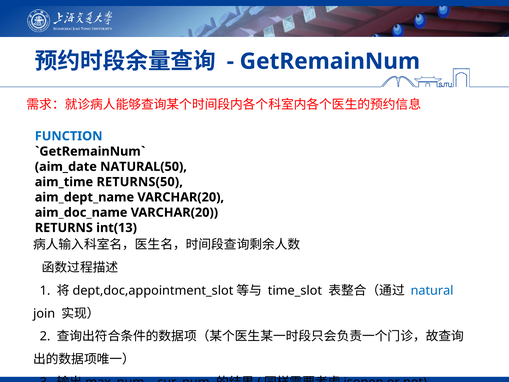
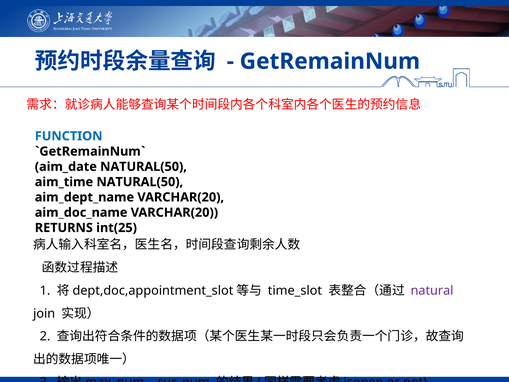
aim_time RETURNS(50: RETURNS(50 -> NATURAL(50
int(13: int(13 -> int(25
natural colour: blue -> purple
